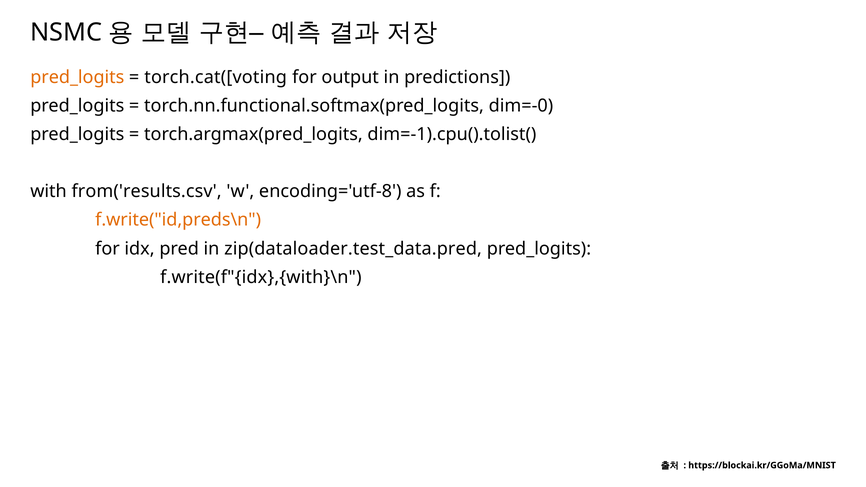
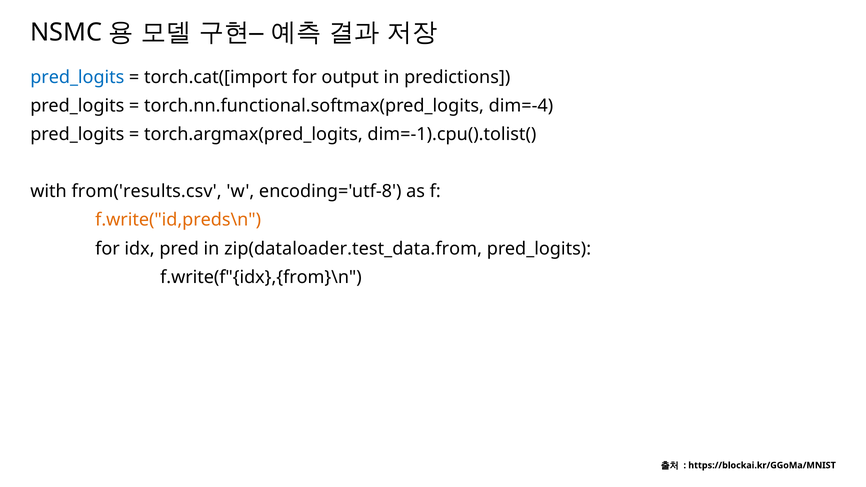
pred_logits at (77, 77) colour: orange -> blue
torch.cat([voting: torch.cat([voting -> torch.cat([import
dim=-0: dim=-0 -> dim=-4
zip(dataloader.test_data.pred: zip(dataloader.test_data.pred -> zip(dataloader.test_data.from
f.write(f"{idx},{with}\n: f.write(f"{idx},{with}\n -> f.write(f"{idx},{from}\n
